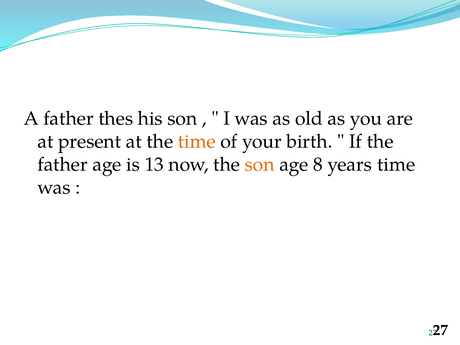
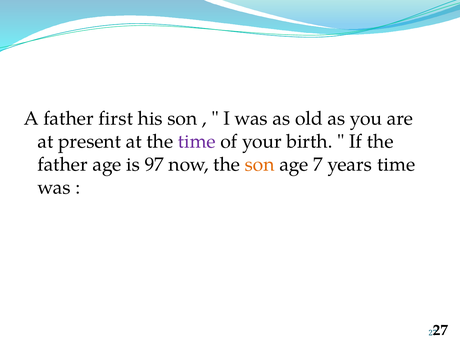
thes: thes -> first
time at (197, 142) colour: orange -> purple
13: 13 -> 97
8: 8 -> 7
